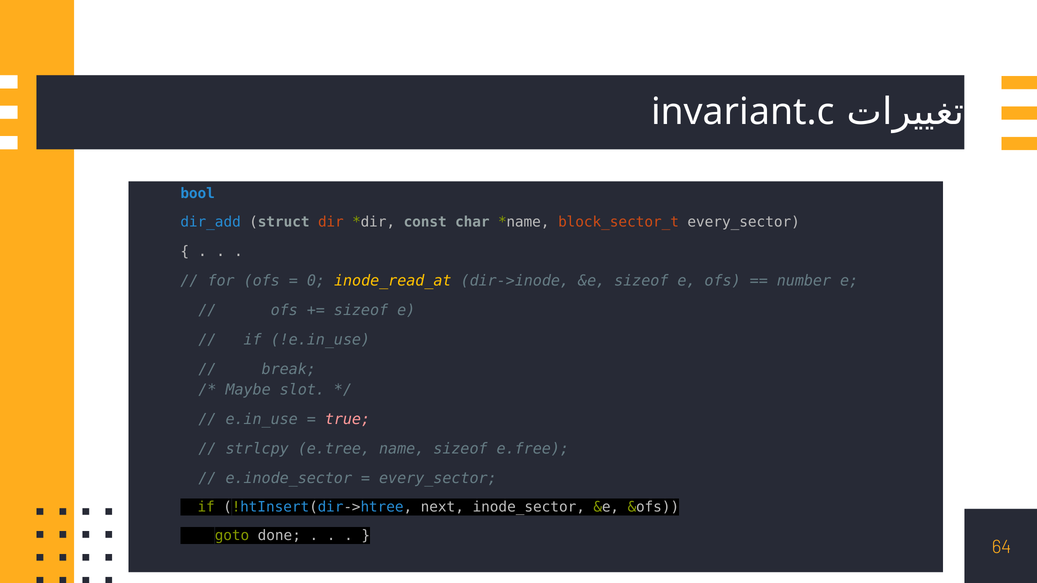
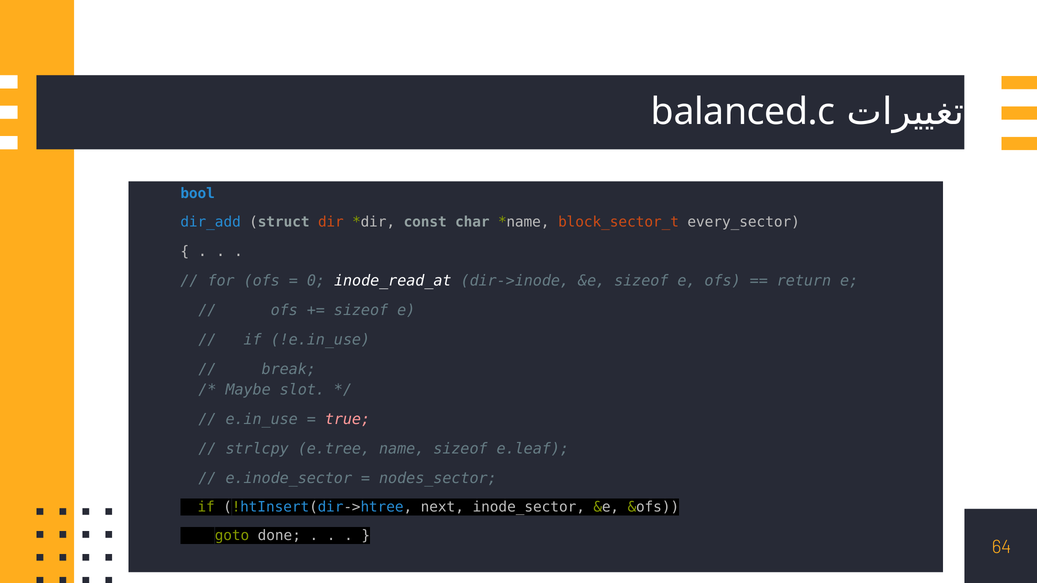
invariant.c: invariant.c -> balanced.c
inode_read_at colour: yellow -> white
number: number -> return
e.free: e.free -> e.leaf
every_sector at (438, 478): every_sector -> nodes_sector
